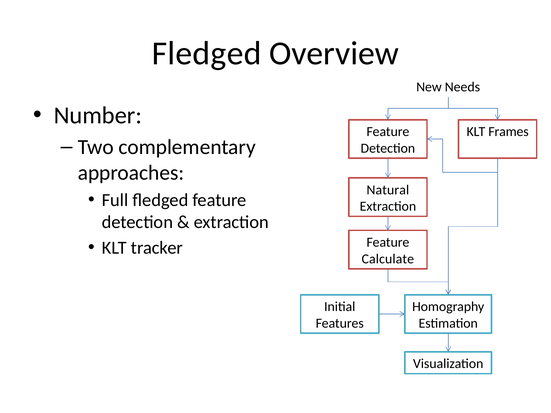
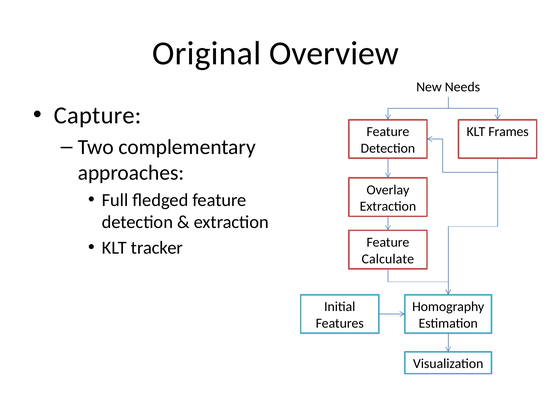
Fledged at (207, 53): Fledged -> Original
Number: Number -> Capture
Natural: Natural -> Overlay
